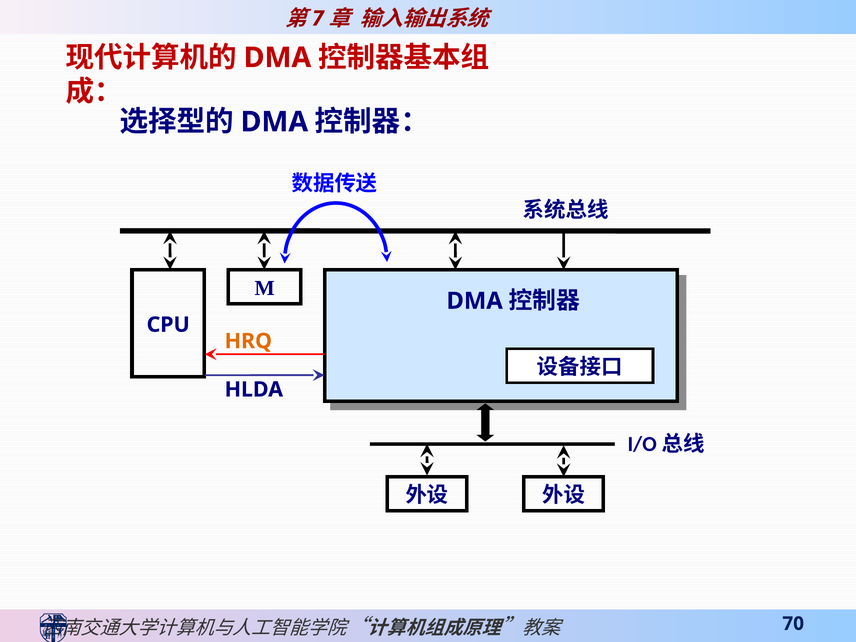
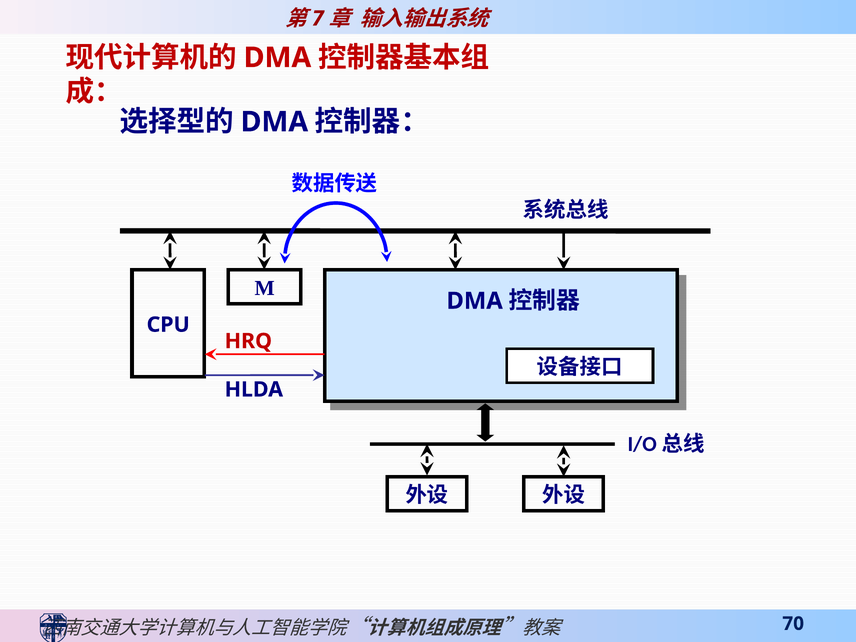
HRQ colour: orange -> red
